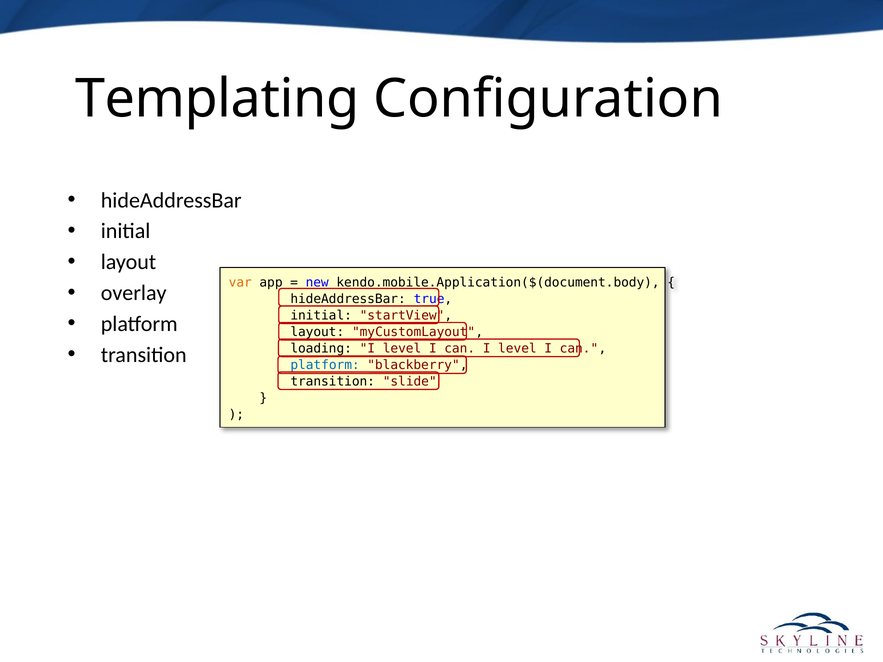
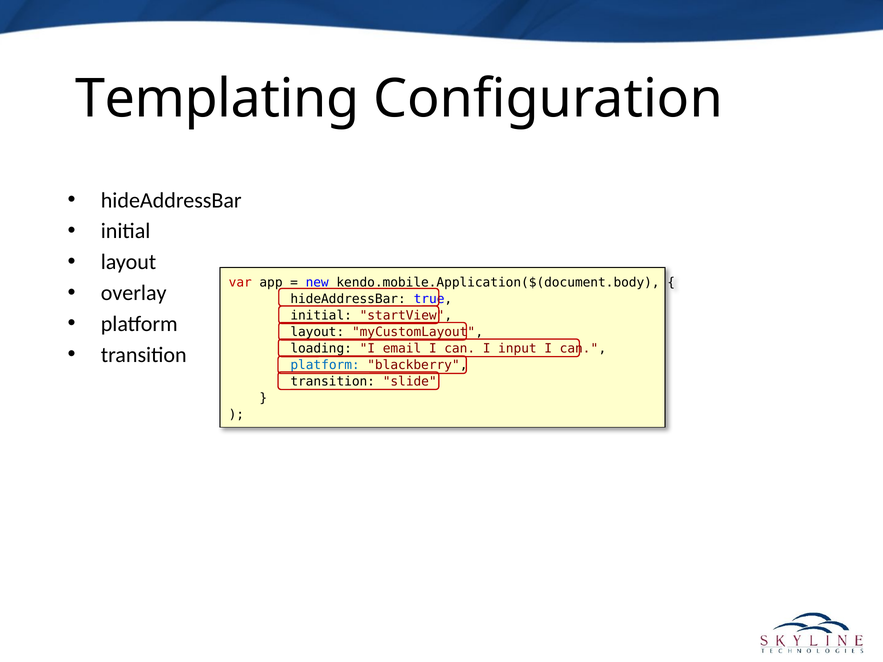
var colour: orange -> red
loading I level: level -> email
can I level: level -> input
